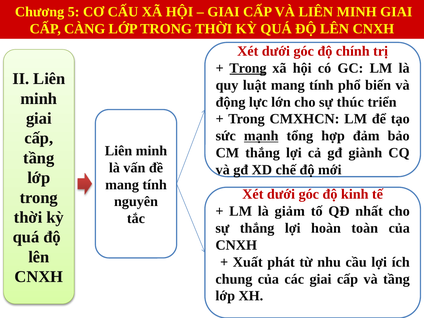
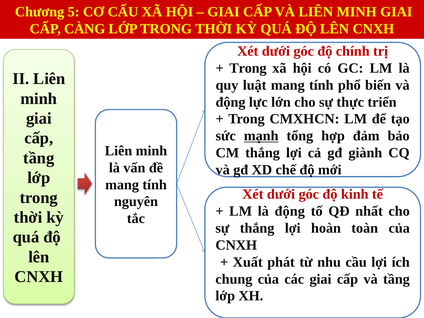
Trong at (248, 68) underline: present -> none
thúc: thúc -> thực
là giảm: giảm -> động
